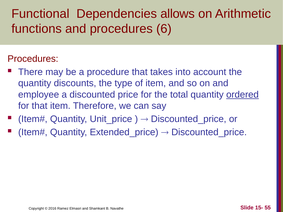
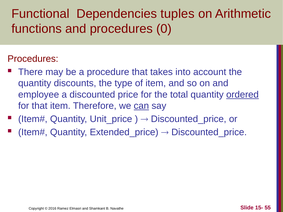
allows: allows -> tuples
6: 6 -> 0
can underline: none -> present
